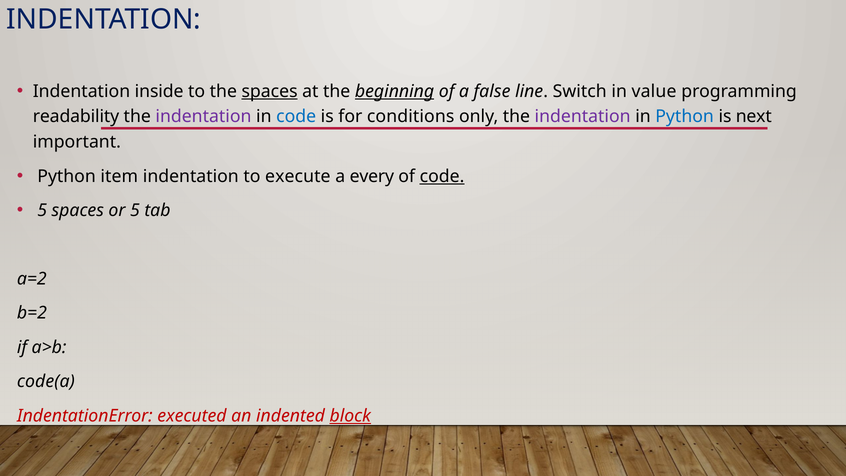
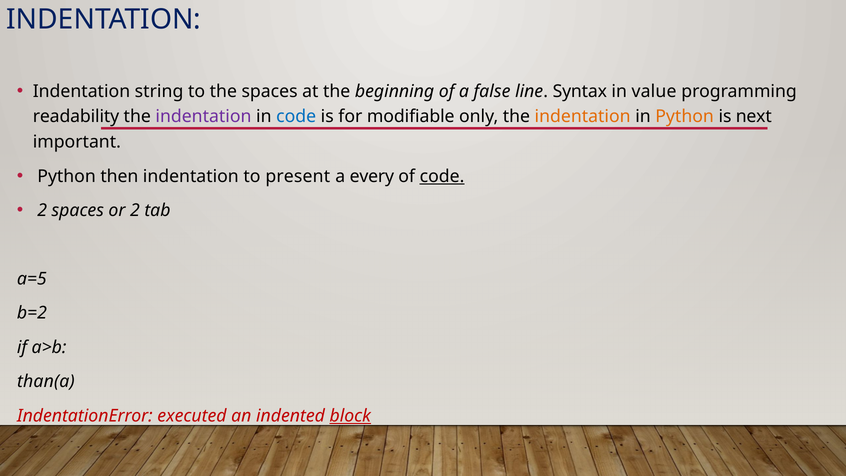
inside: inside -> string
spaces at (270, 91) underline: present -> none
beginning underline: present -> none
Switch: Switch -> Syntax
conditions: conditions -> modifiable
indentation at (583, 117) colour: purple -> orange
Python at (685, 117) colour: blue -> orange
item: item -> then
execute: execute -> present
5 at (42, 210): 5 -> 2
or 5: 5 -> 2
a=2: a=2 -> a=5
code(a: code(a -> than(a
